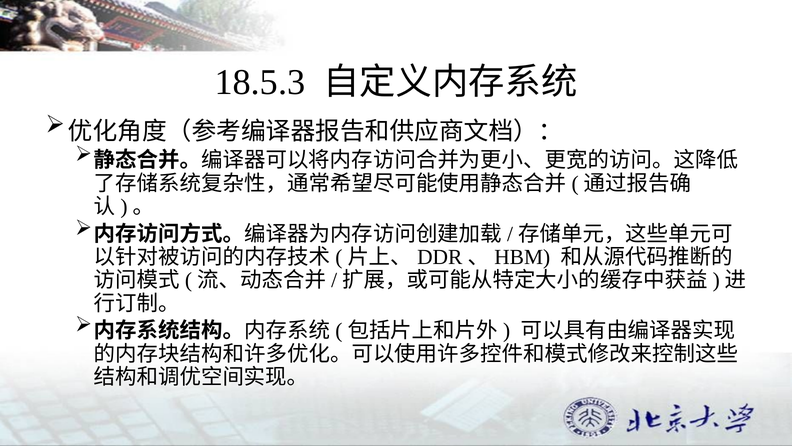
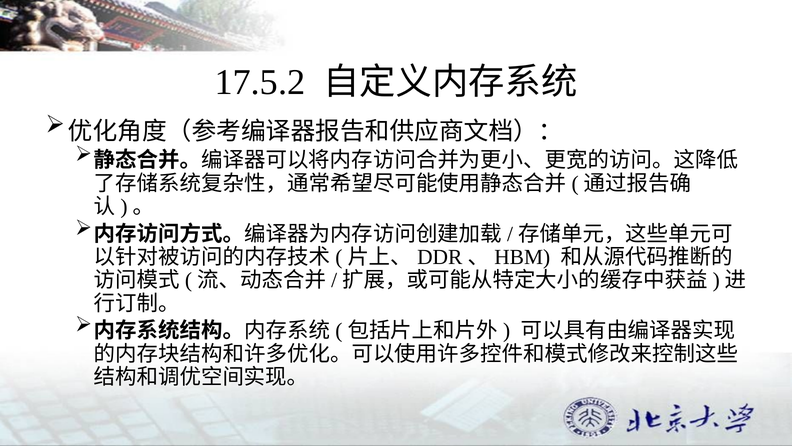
18.5.3: 18.5.3 -> 17.5.2
